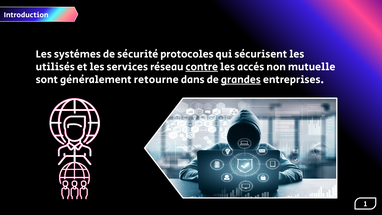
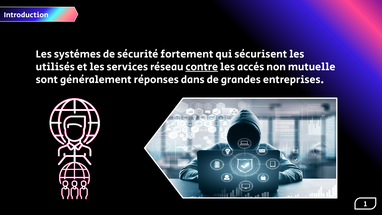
protocoles: protocoles -> fortement
retourne: retourne -> réponses
grandes underline: present -> none
